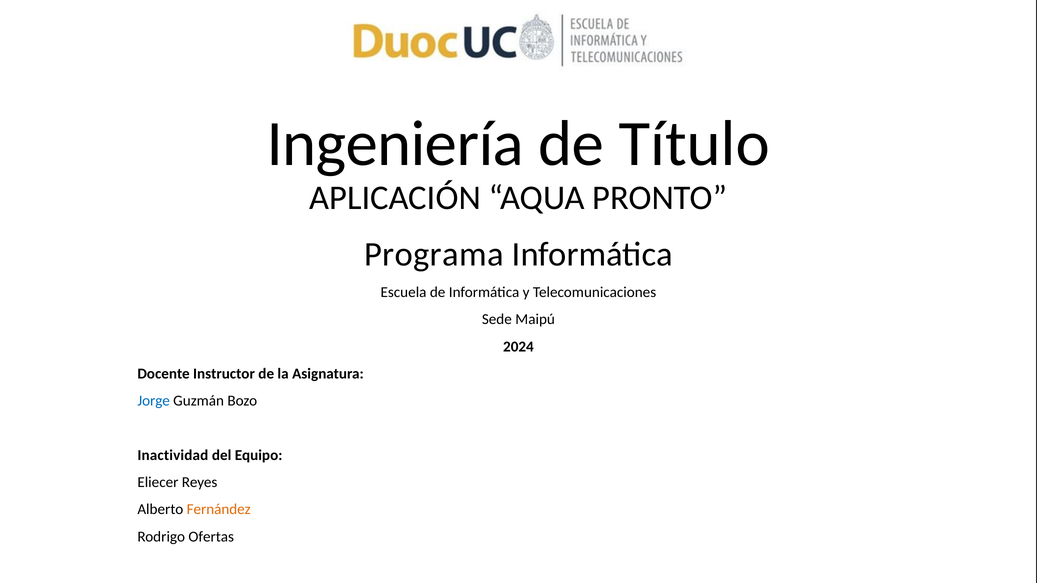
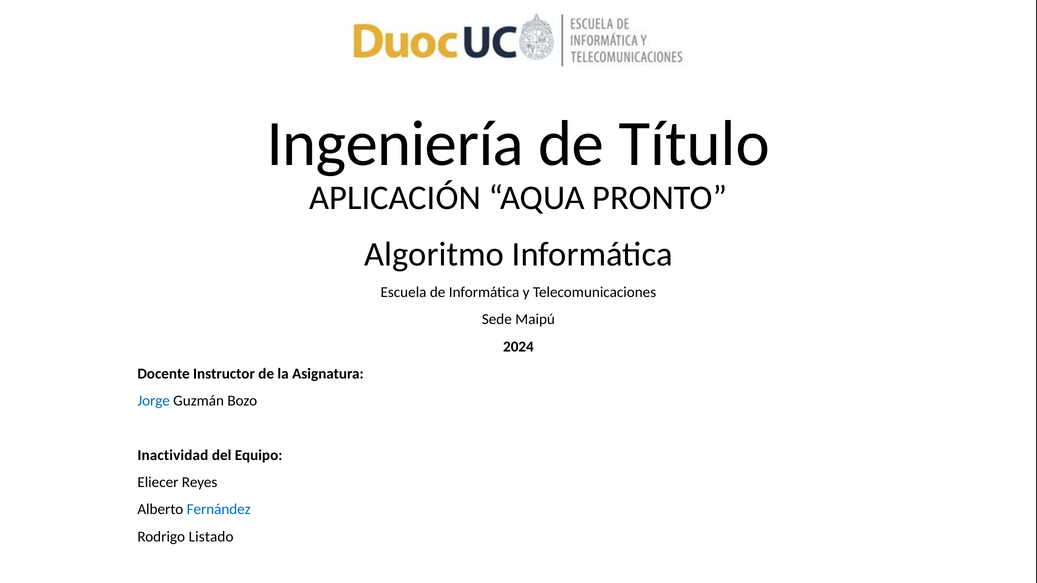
Programa: Programa -> Algoritmo
Fernández colour: orange -> blue
Ofertas: Ofertas -> Listado
